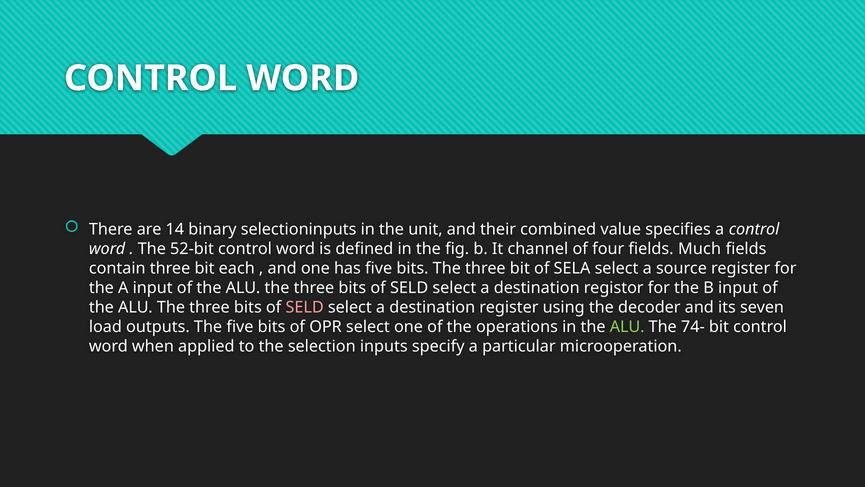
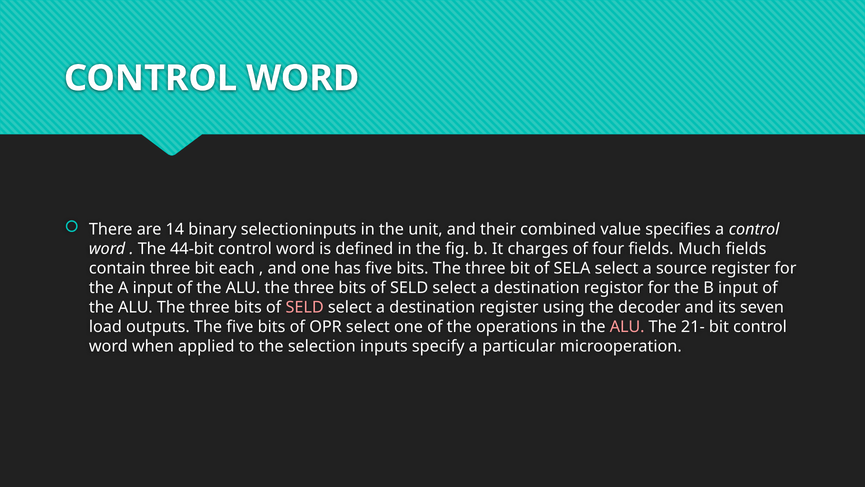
52-bit: 52-bit -> 44-bit
channel: channel -> charges
ALU at (627, 327) colour: light green -> pink
74-: 74- -> 21-
